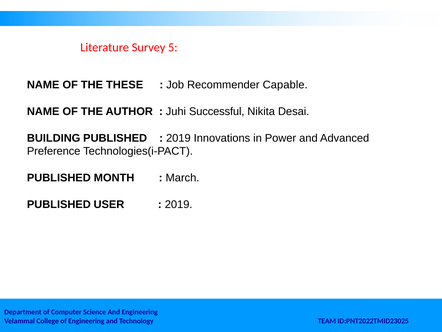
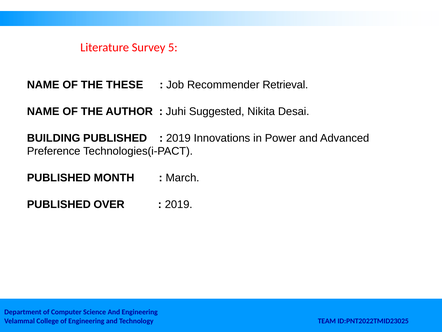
Capable: Capable -> Retrieval
Successful: Successful -> Suggested
USER: USER -> OVER
